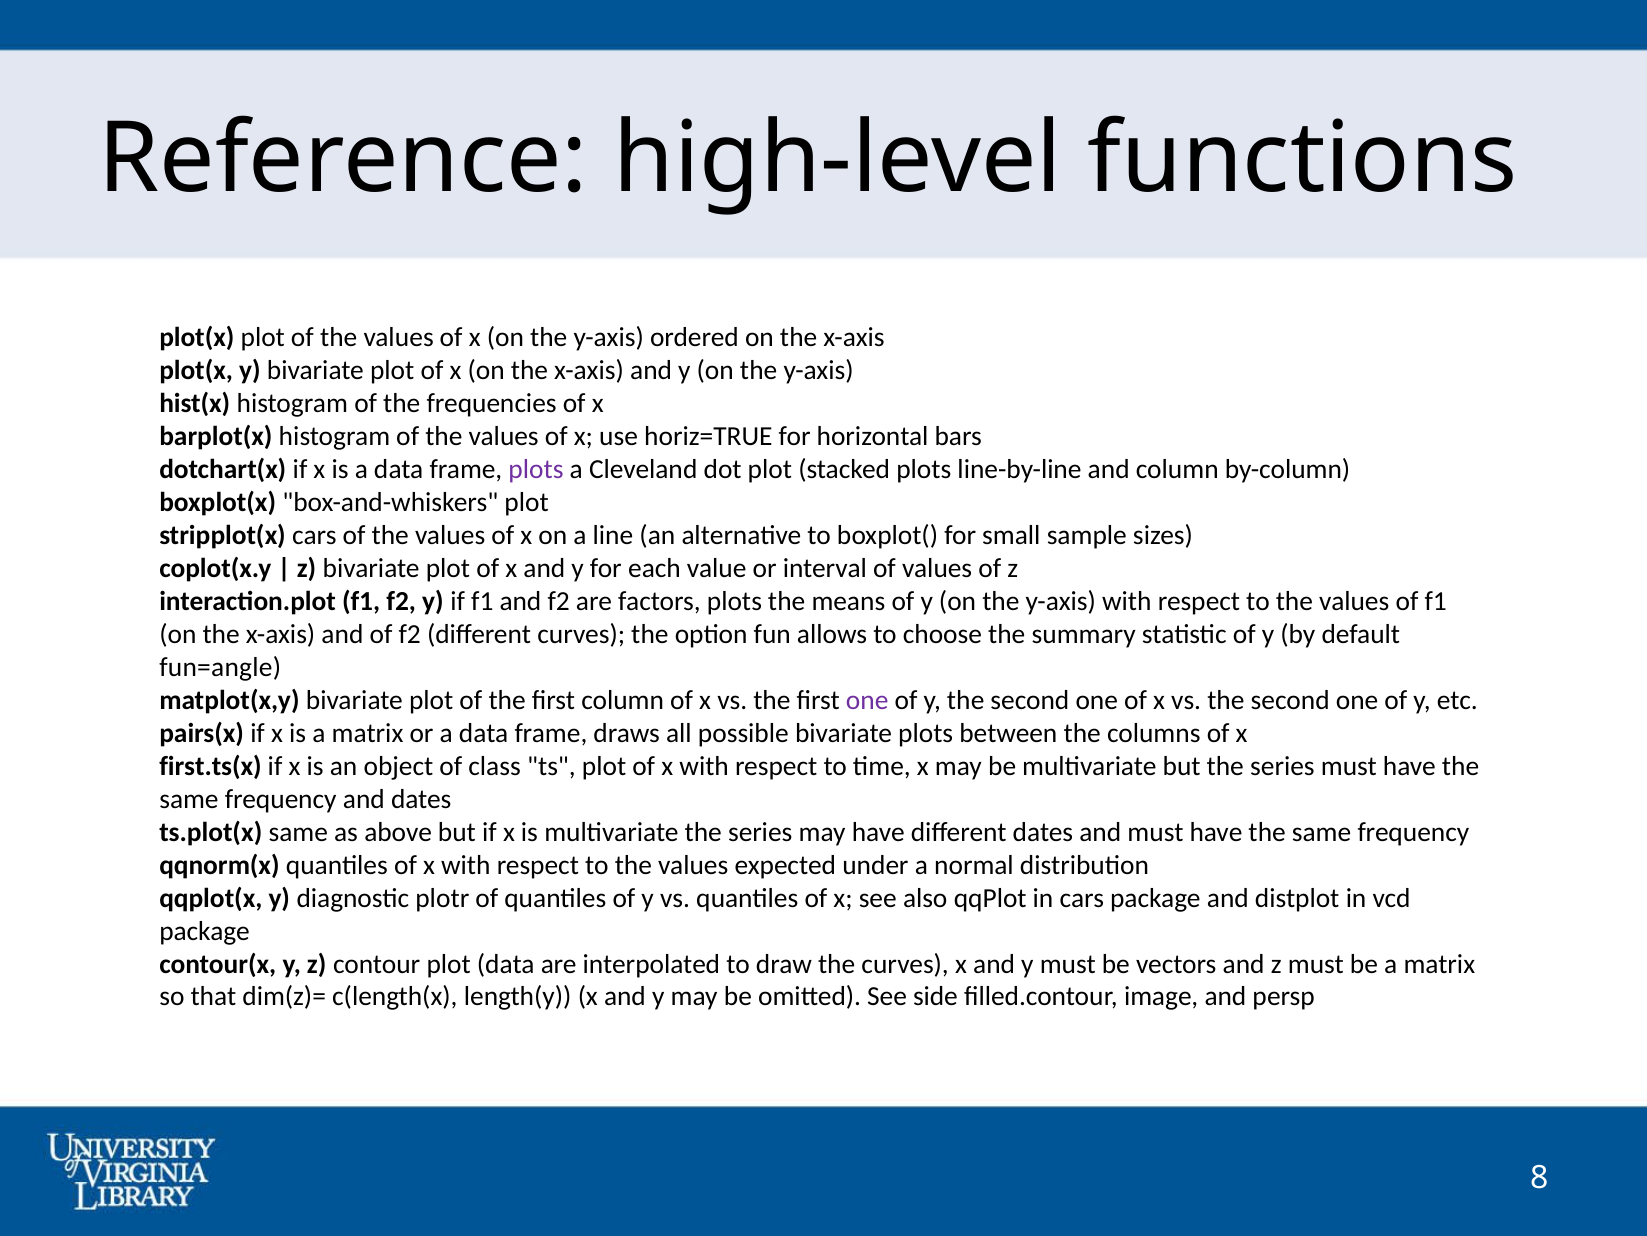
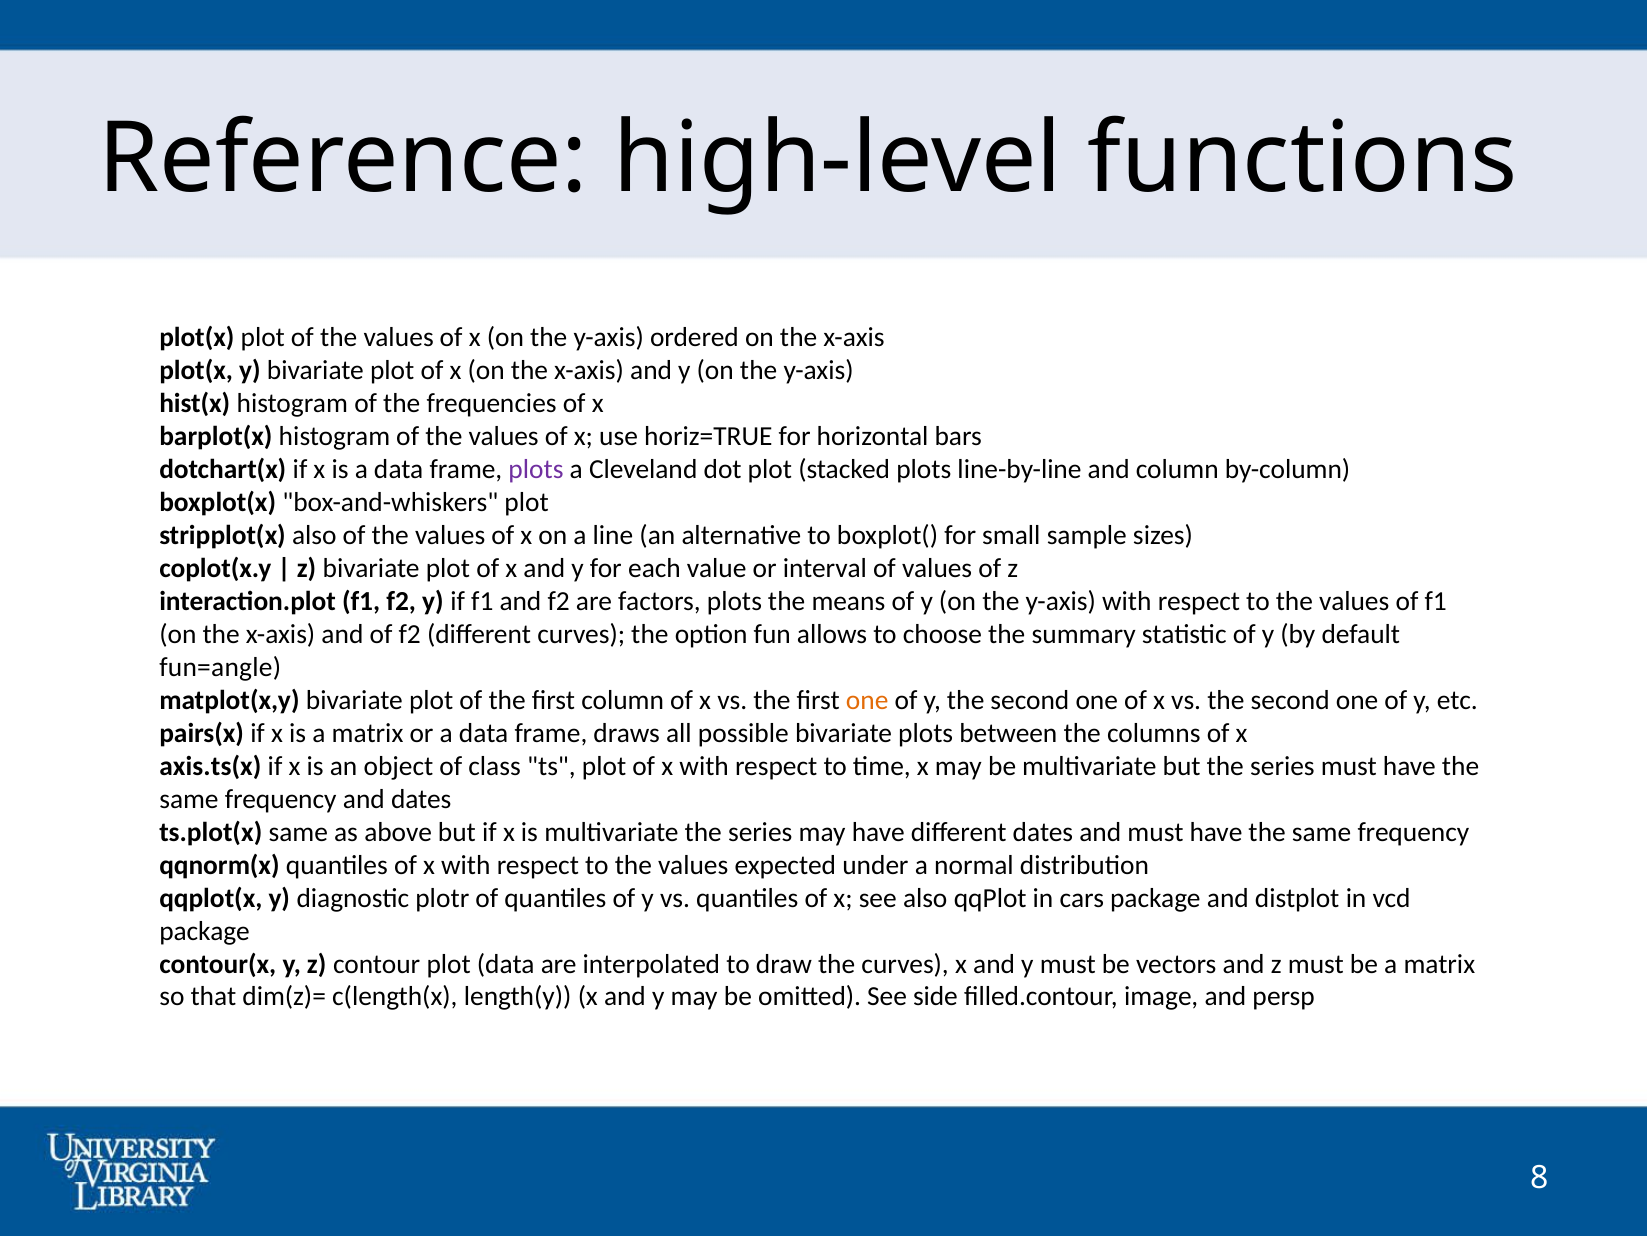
stripplot(x cars: cars -> also
one at (867, 700) colour: purple -> orange
first.ts(x: first.ts(x -> axis.ts(x
